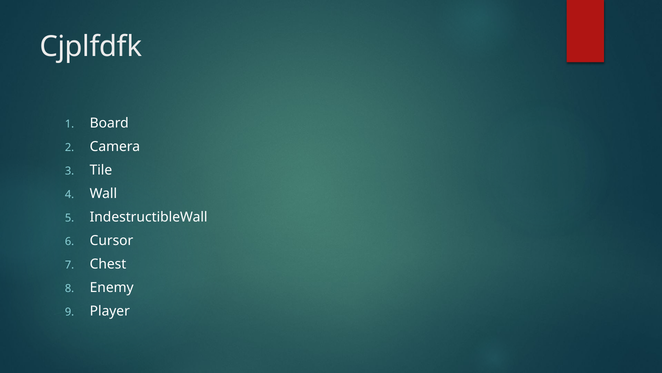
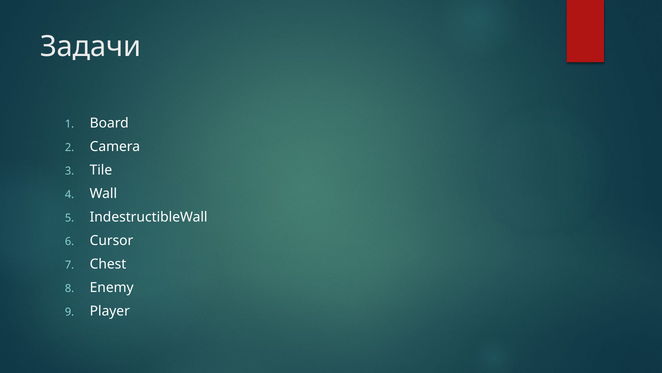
Cjplfdfk: Cjplfdfk -> Задачи
